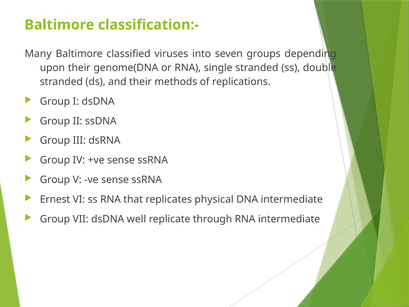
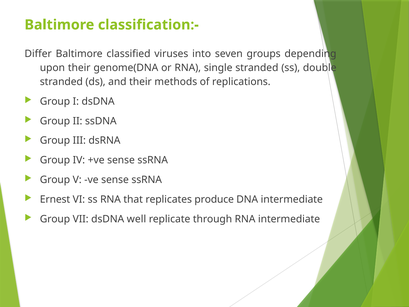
Many: Many -> Differ
physical: physical -> produce
